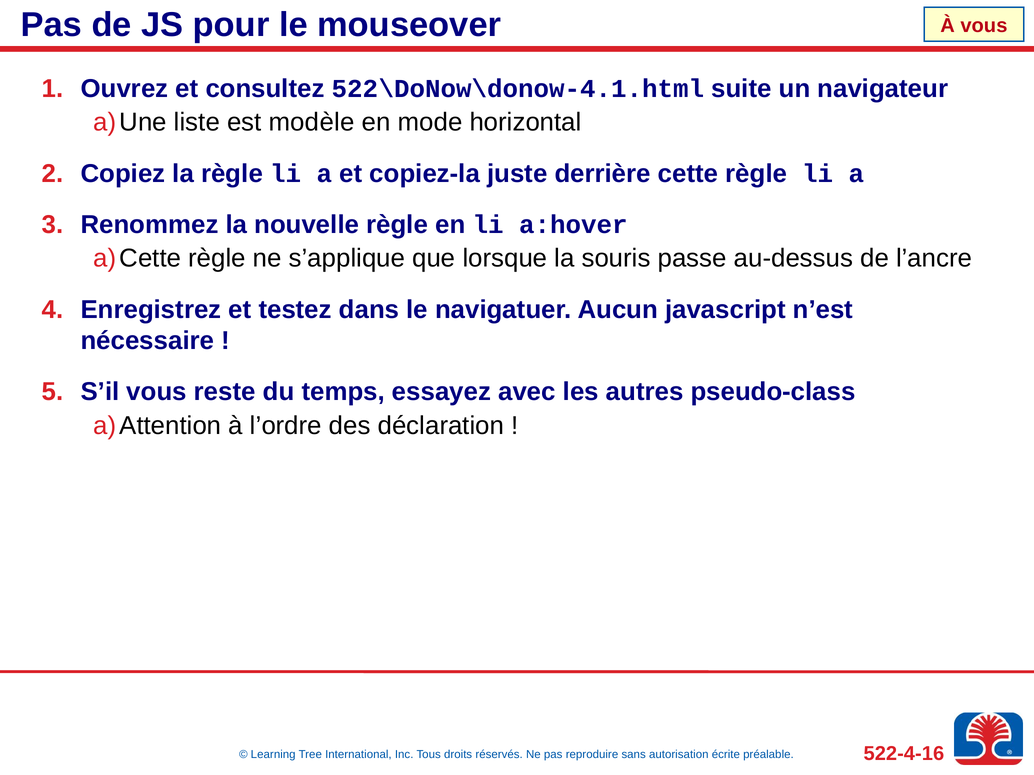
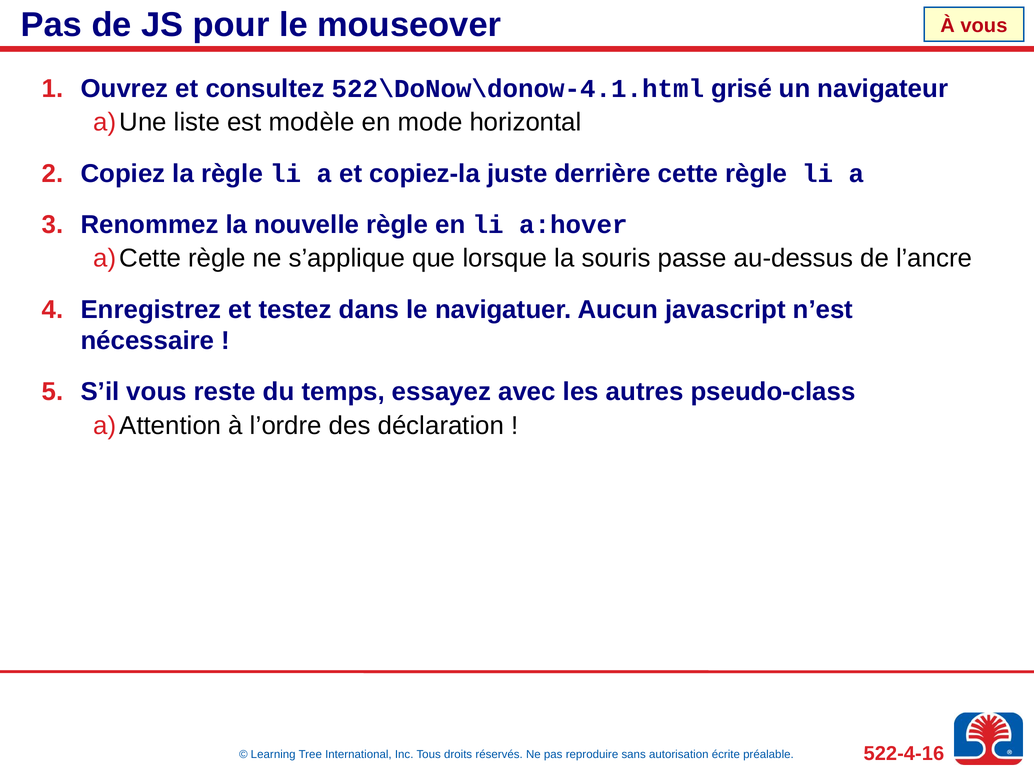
suite: suite -> grisé
